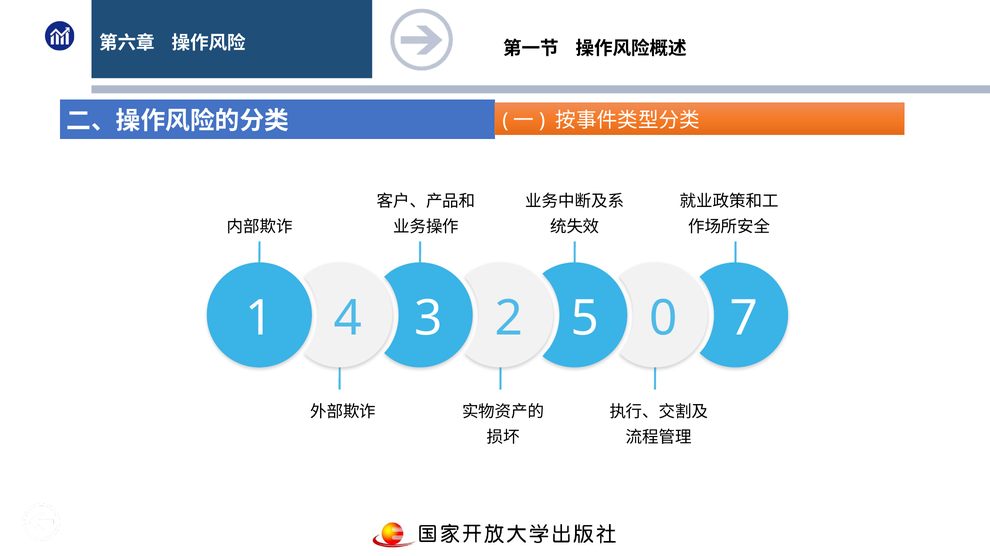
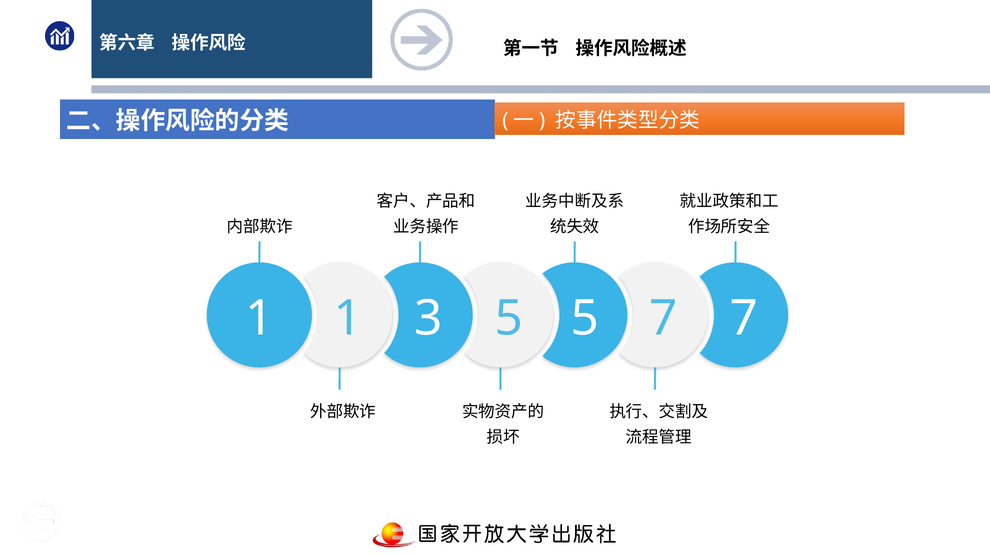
1 4: 4 -> 1
3 2: 2 -> 5
5 0: 0 -> 7
